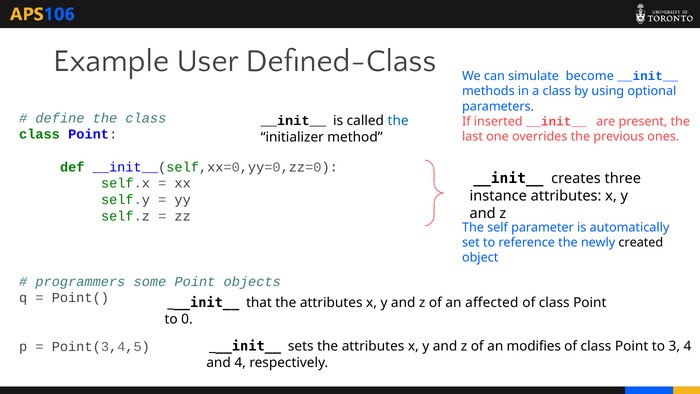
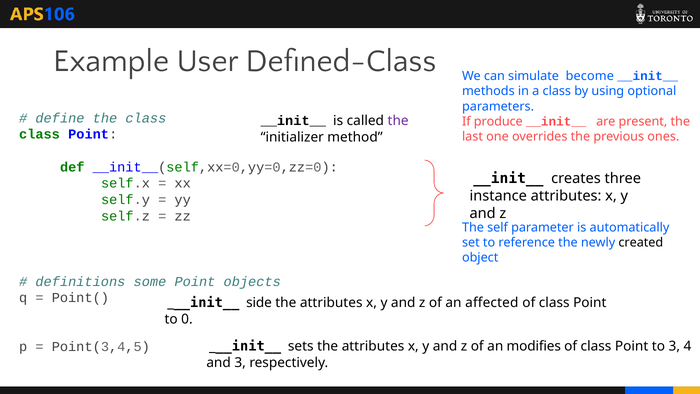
the at (398, 121) colour: blue -> purple
inserted: inserted -> produce
programmers: programmers -> definitions
that: that -> side
and 4: 4 -> 3
